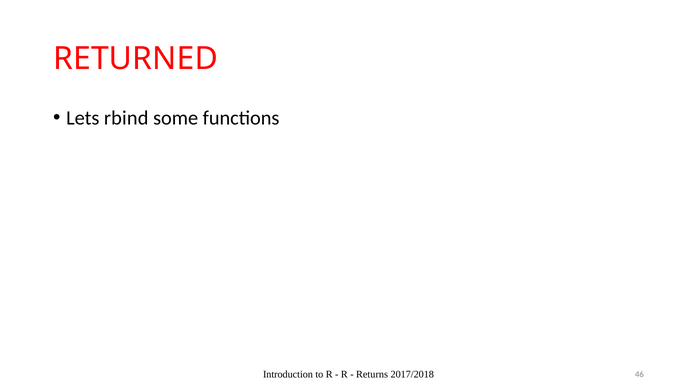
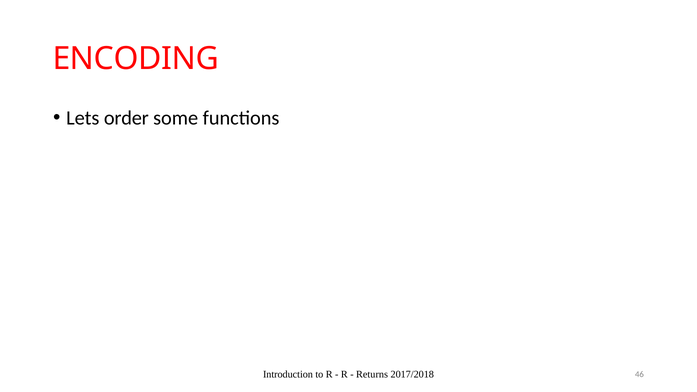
RETURNED: RETURNED -> ENCODING
rbind: rbind -> order
